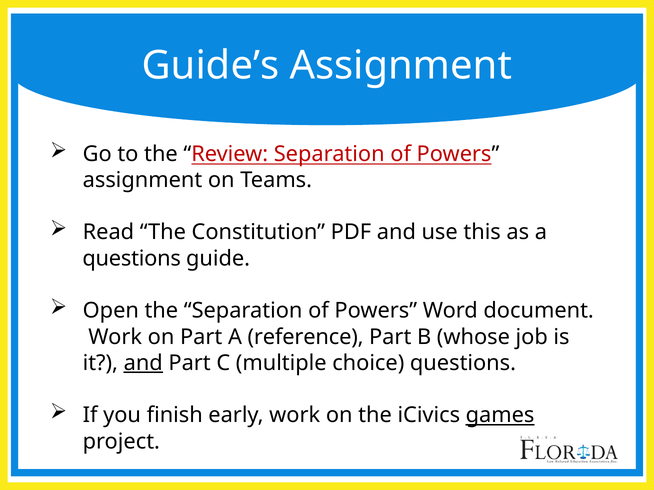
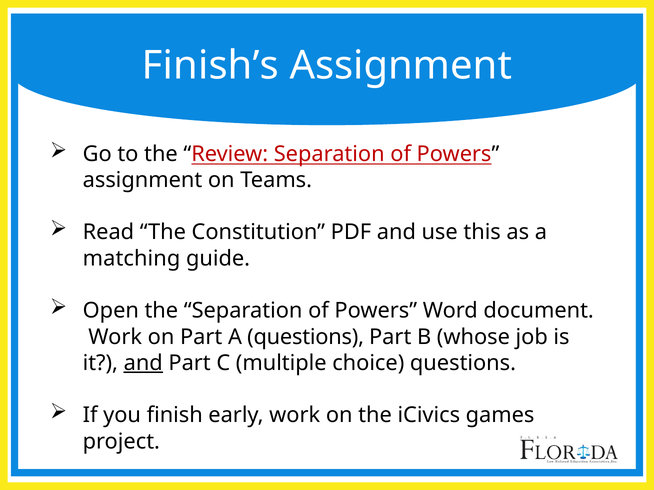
Guide’s: Guide’s -> Finish’s
questions at (132, 259): questions -> matching
A reference: reference -> questions
games underline: present -> none
